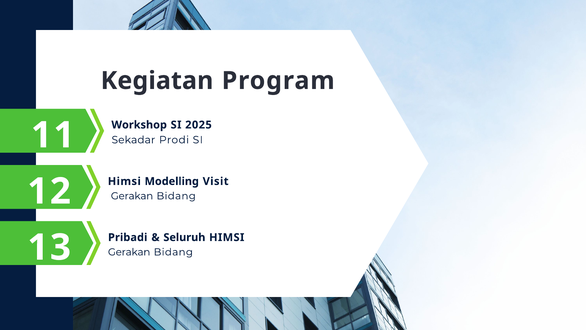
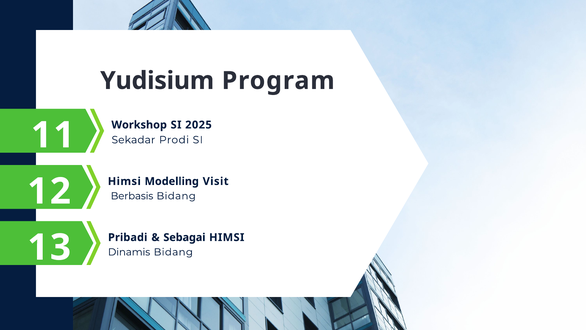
Kegiatan: Kegiatan -> Yudisium
Gerakan at (132, 196): Gerakan -> Berbasis
Seluruh: Seluruh -> Sebagai
Gerakan at (129, 252): Gerakan -> Dinamis
